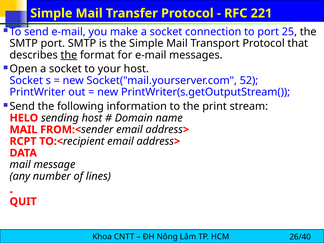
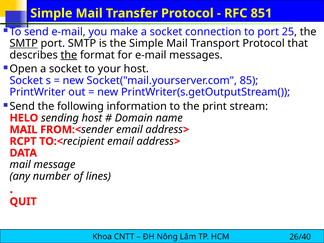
221: 221 -> 851
SMTP at (24, 43) underline: none -> present
52: 52 -> 85
